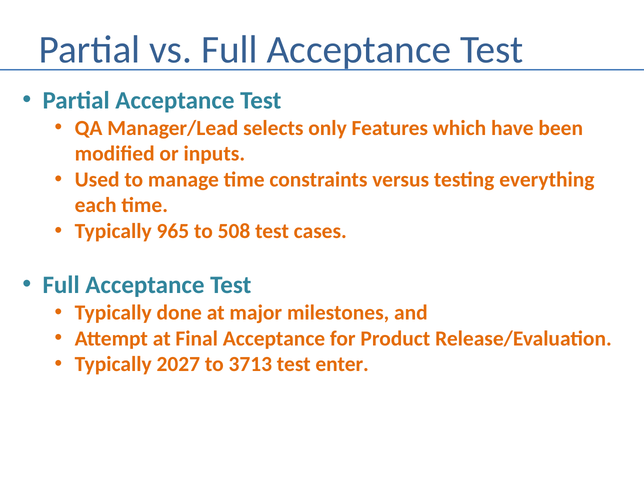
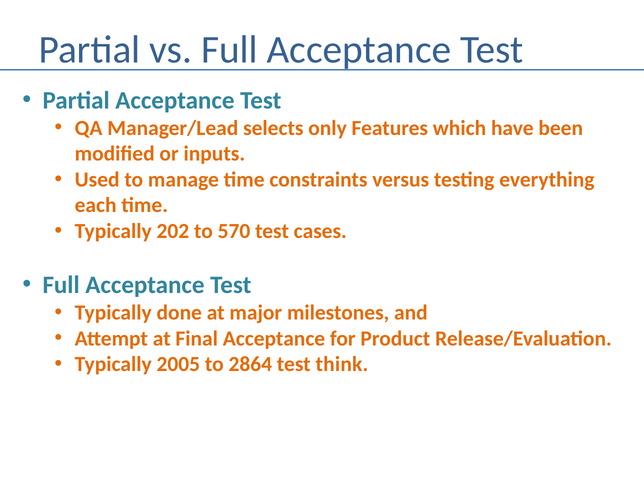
965: 965 -> 202
508: 508 -> 570
2027: 2027 -> 2005
3713: 3713 -> 2864
enter: enter -> think
